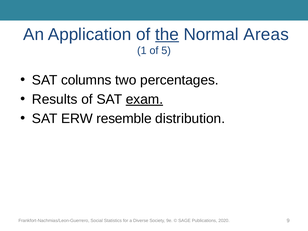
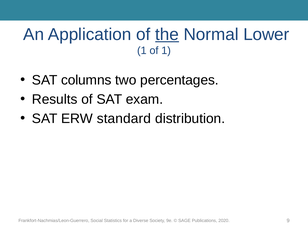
Areas: Areas -> Lower
of 5: 5 -> 1
exam underline: present -> none
resemble: resemble -> standard
